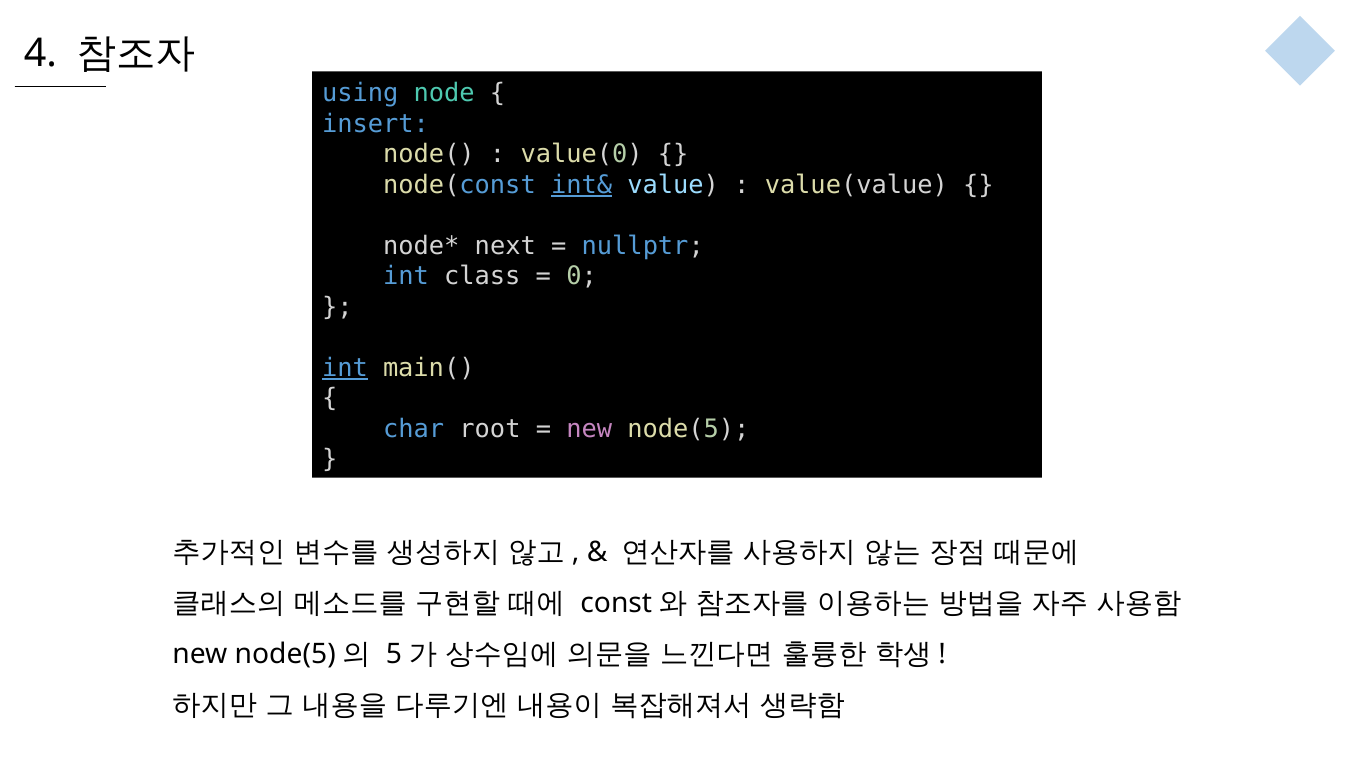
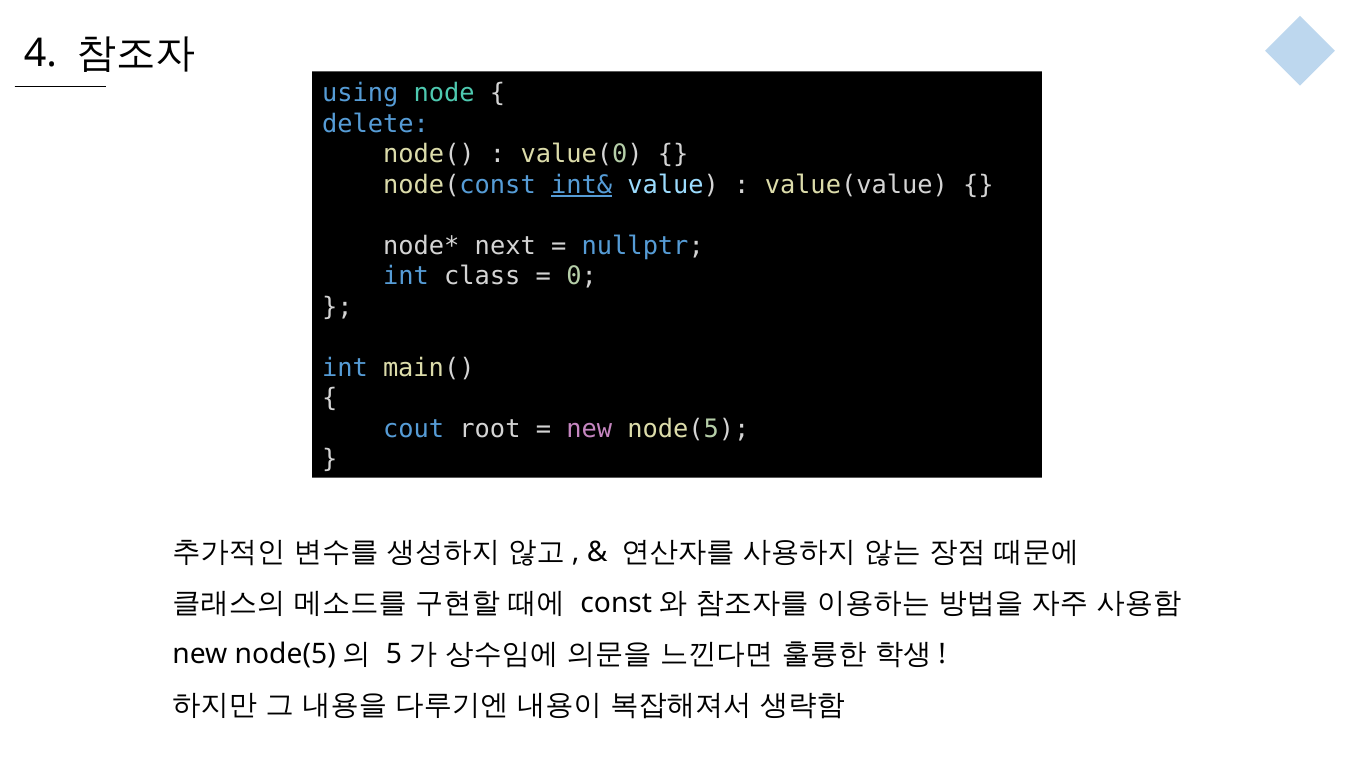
insert: insert -> delete
int at (345, 368) underline: present -> none
char: char -> cout
